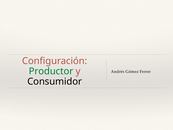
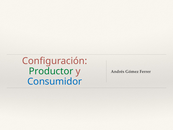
Consumidor colour: black -> blue
